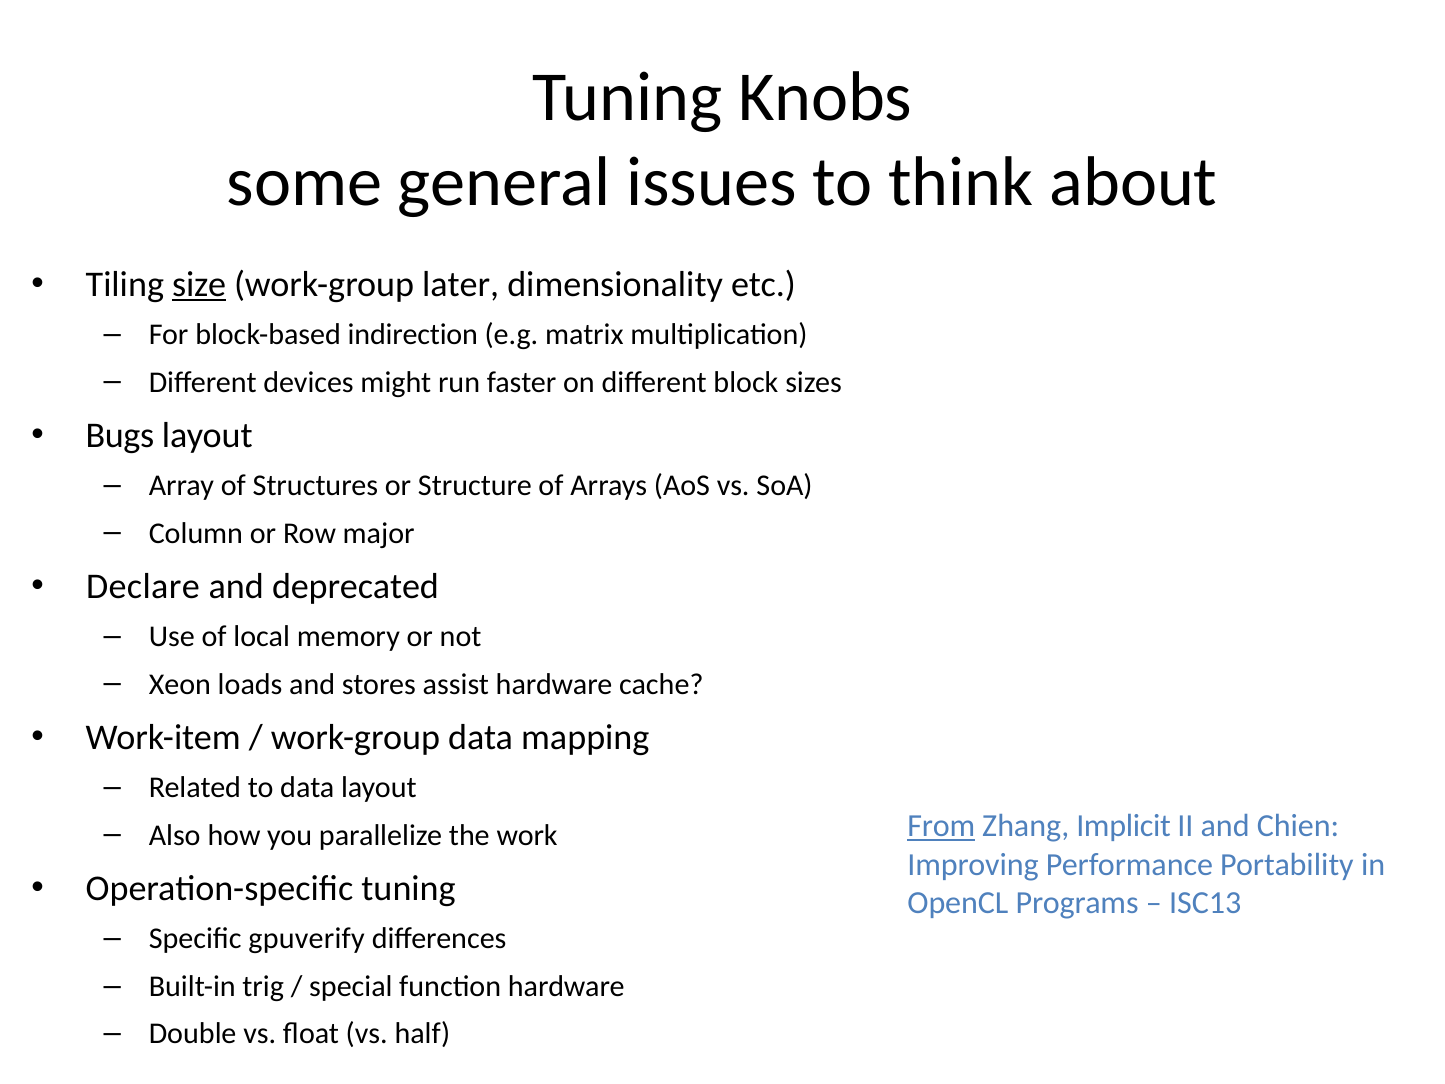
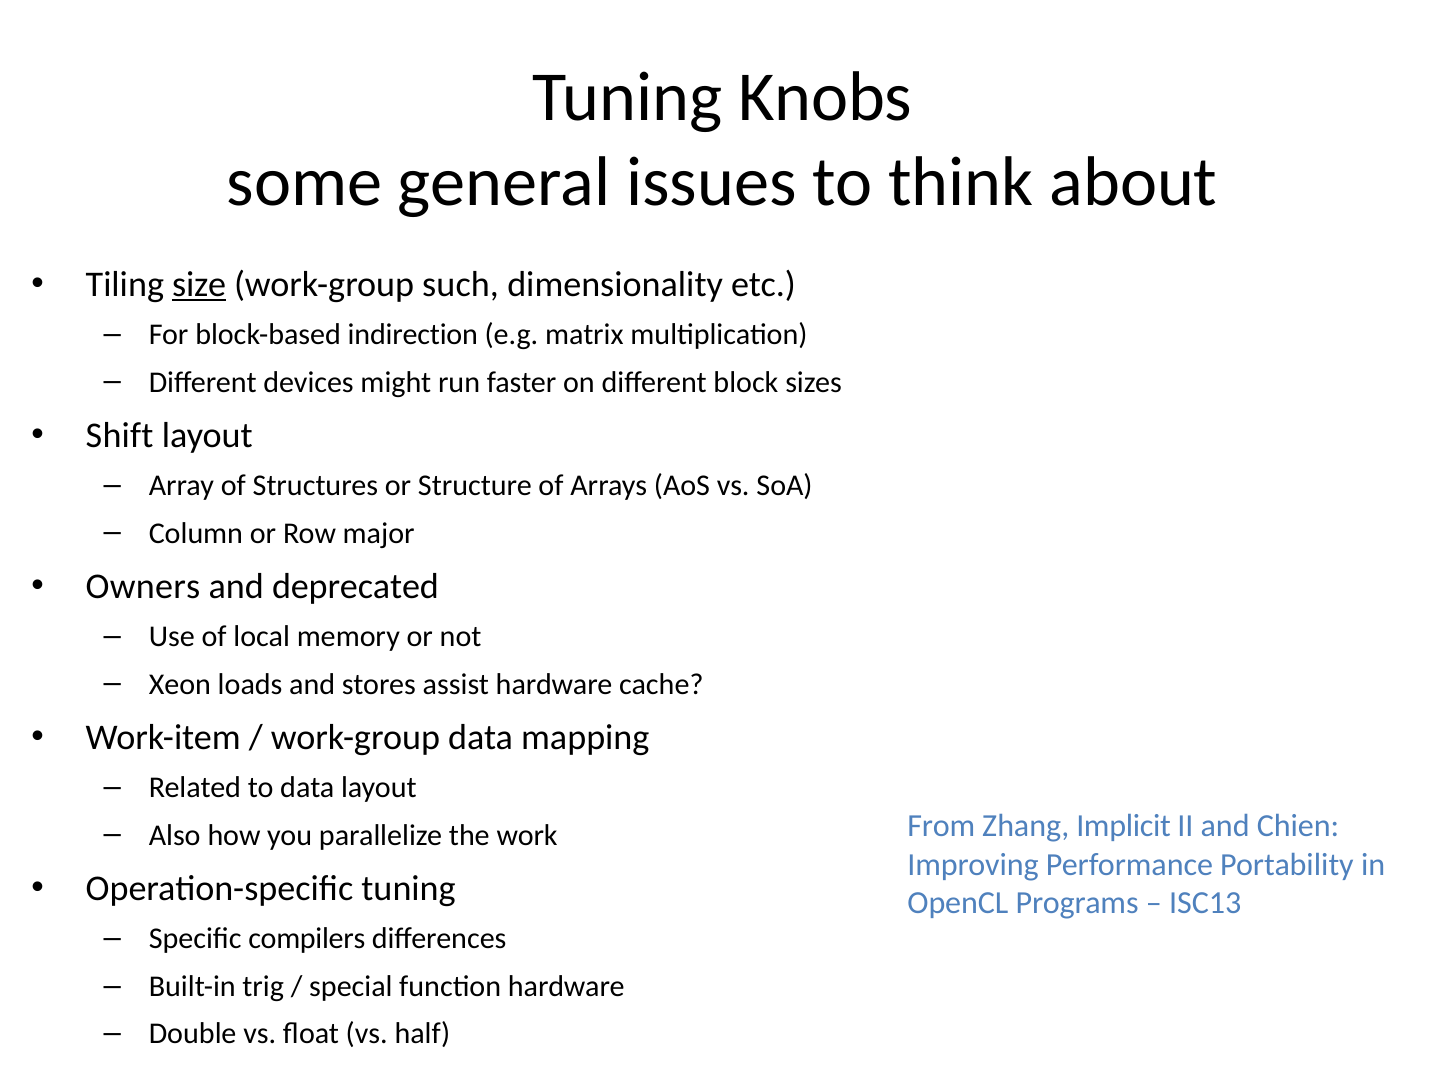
later: later -> such
Bugs: Bugs -> Shift
Declare: Declare -> Owners
From underline: present -> none
gpuverify: gpuverify -> compilers
